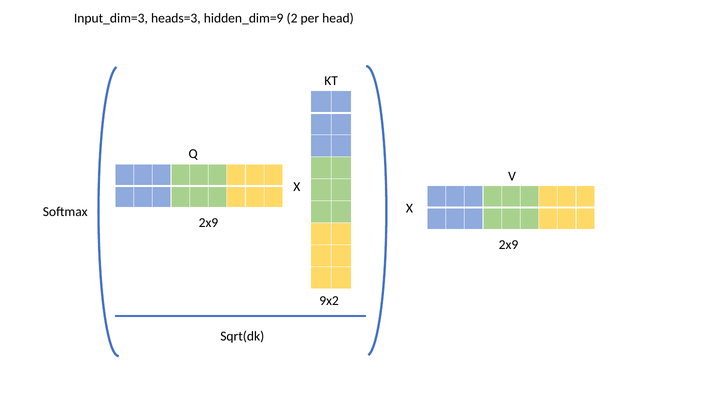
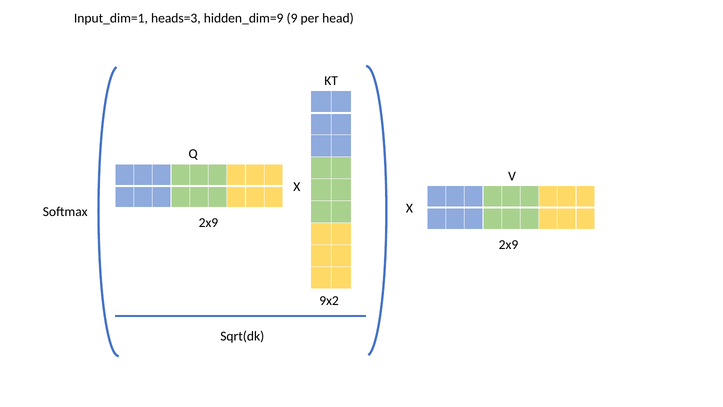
Input_dim=3: Input_dim=3 -> Input_dim=1
2: 2 -> 9
